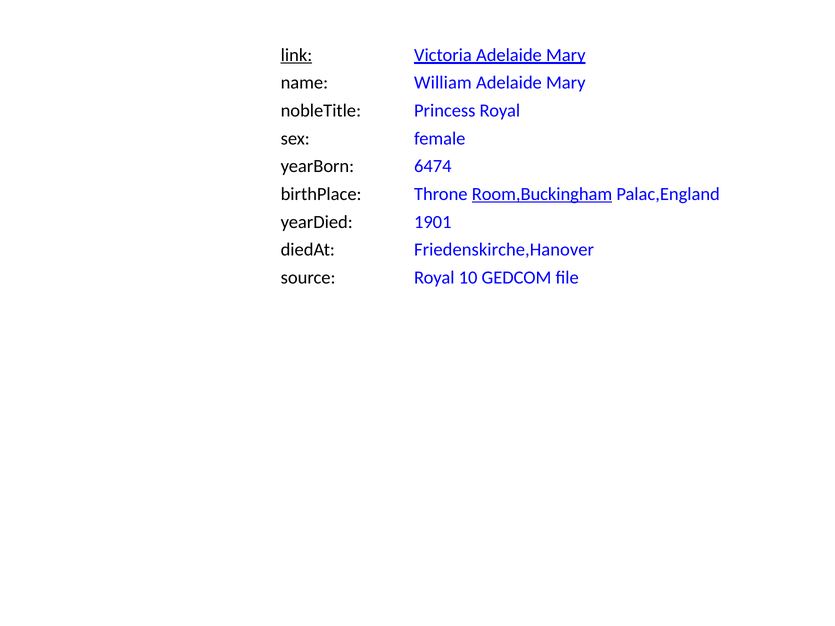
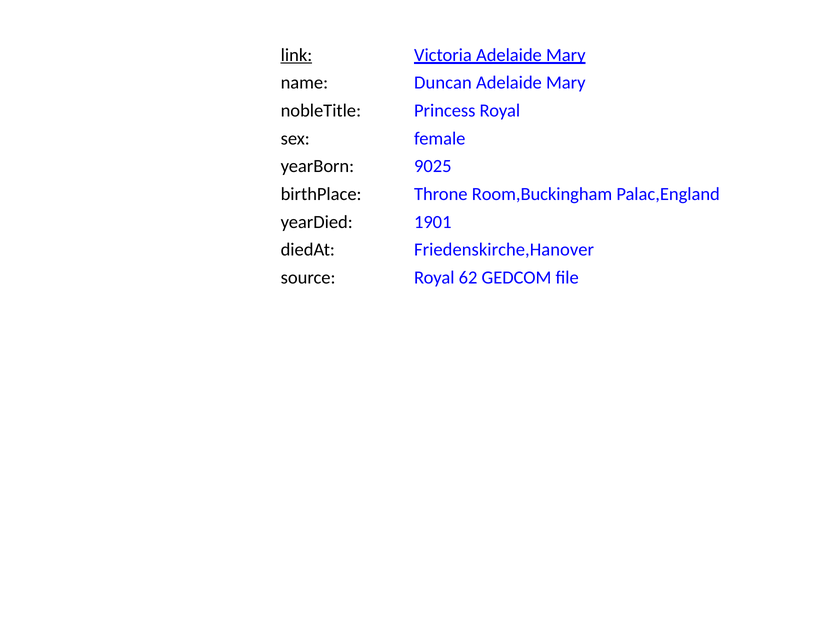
William: William -> Duncan
6474: 6474 -> 9025
Room,Buckingham underline: present -> none
10: 10 -> 62
